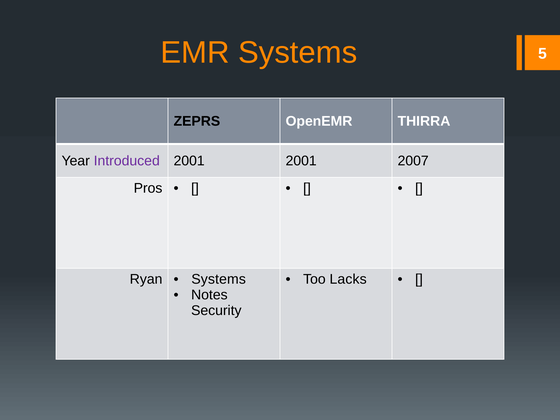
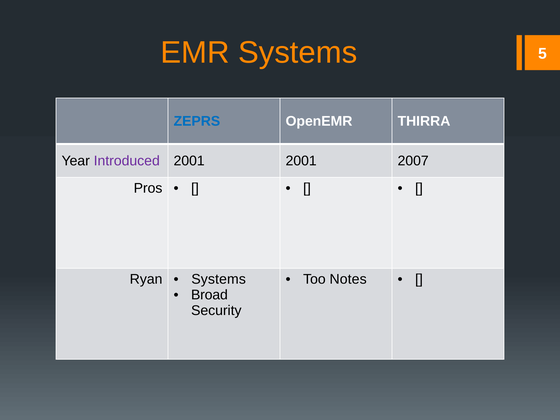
ZEPRS colour: black -> blue
Lacks: Lacks -> Notes
Notes: Notes -> Broad
